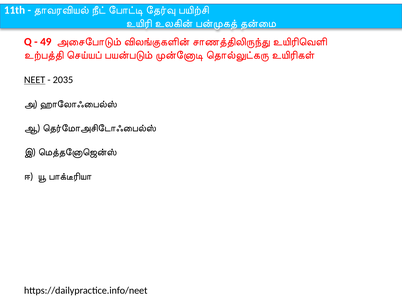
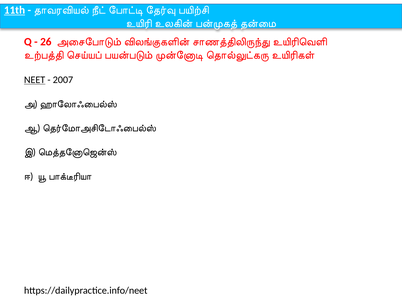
11th underline: none -> present
49: 49 -> 26
2035: 2035 -> 2007
